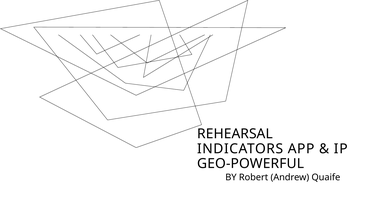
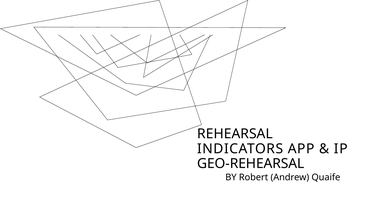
GEO-POWERFUL: GEO-POWERFUL -> GEO-REHEARSAL
